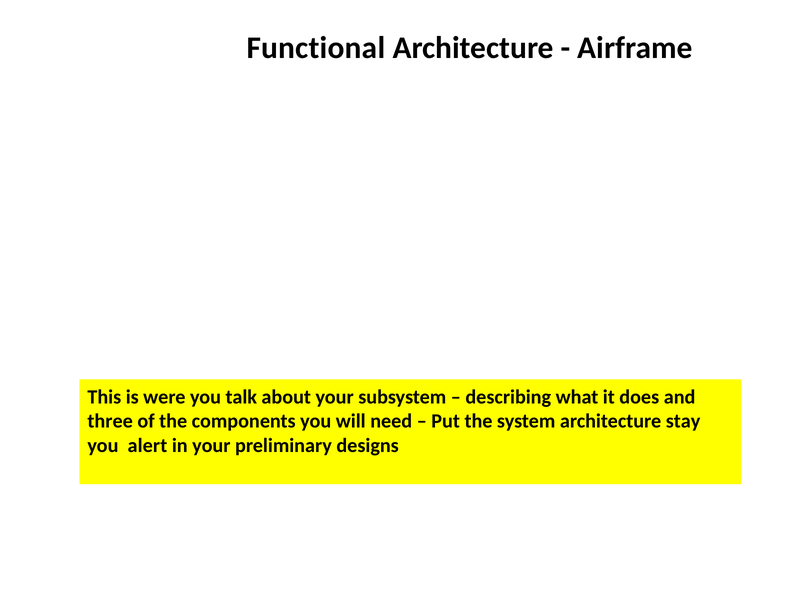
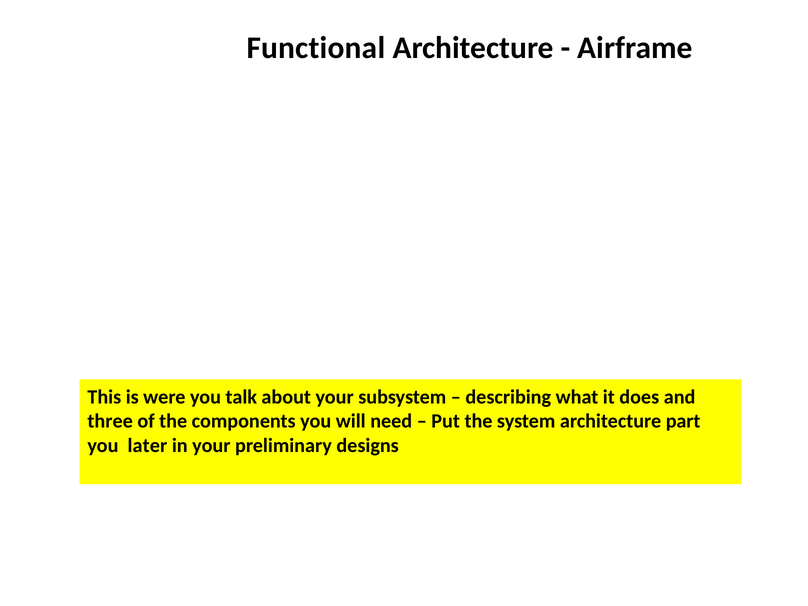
stay: stay -> part
alert: alert -> later
